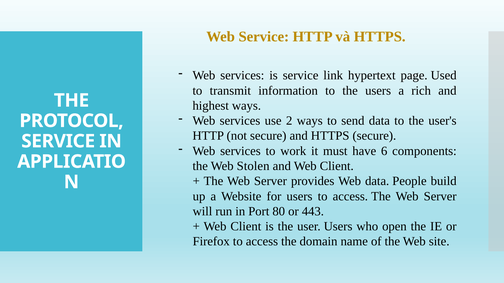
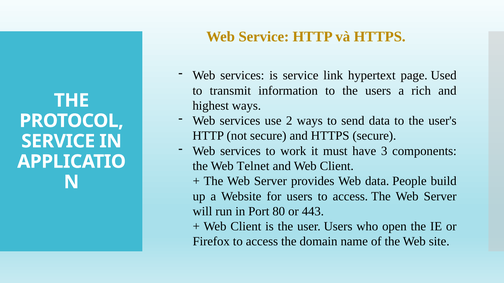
6: 6 -> 3
Stolen: Stolen -> Telnet
